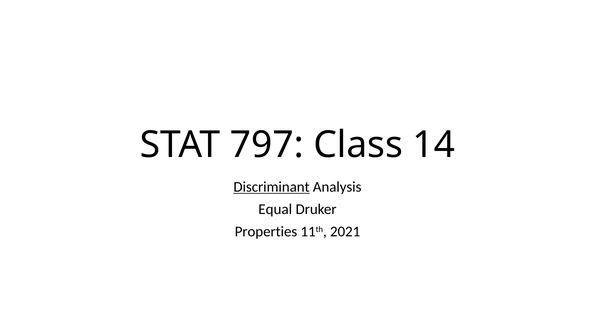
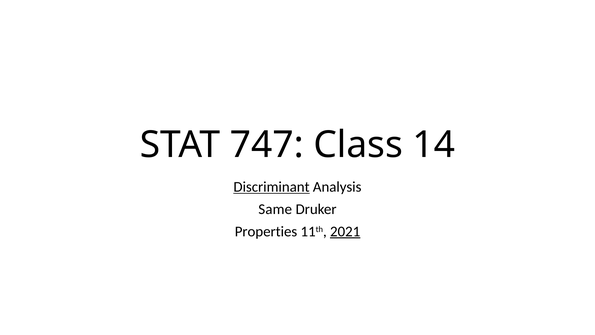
797: 797 -> 747
Equal: Equal -> Same
2021 underline: none -> present
